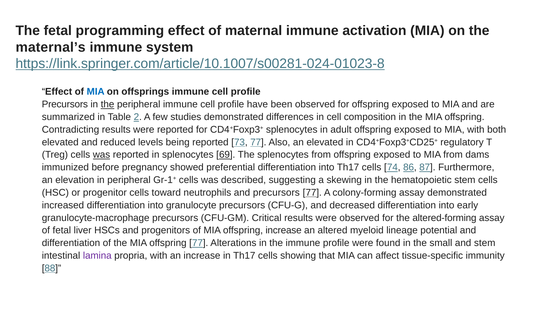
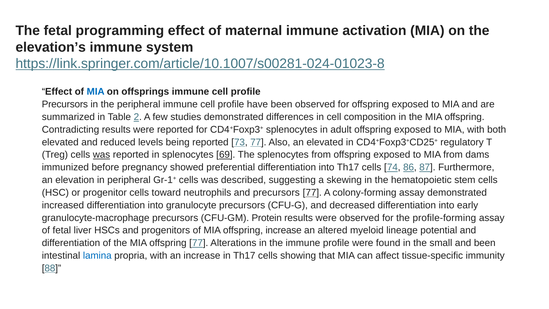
maternal’s: maternal’s -> elevation’s
the at (108, 104) underline: present -> none
Critical: Critical -> Protein
altered-forming: altered-forming -> profile-forming
and stem: stem -> been
lamina colour: purple -> blue
